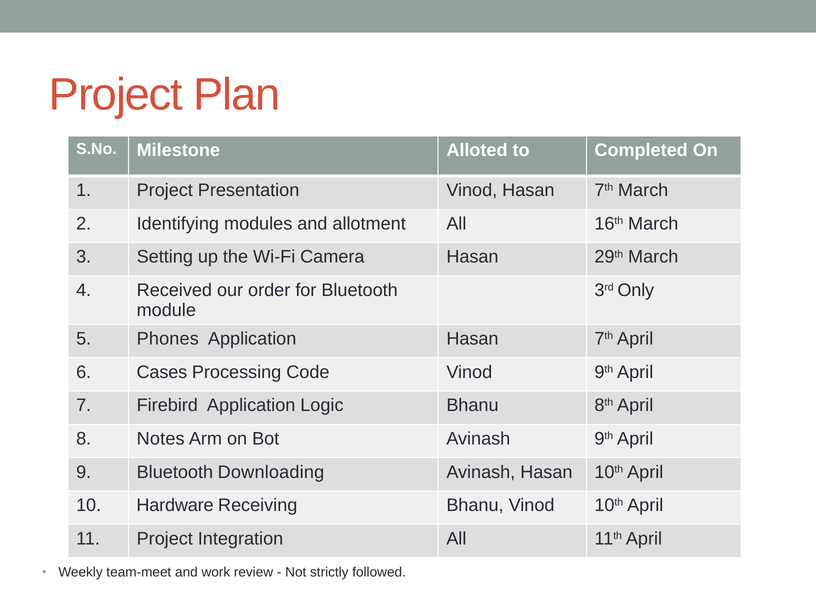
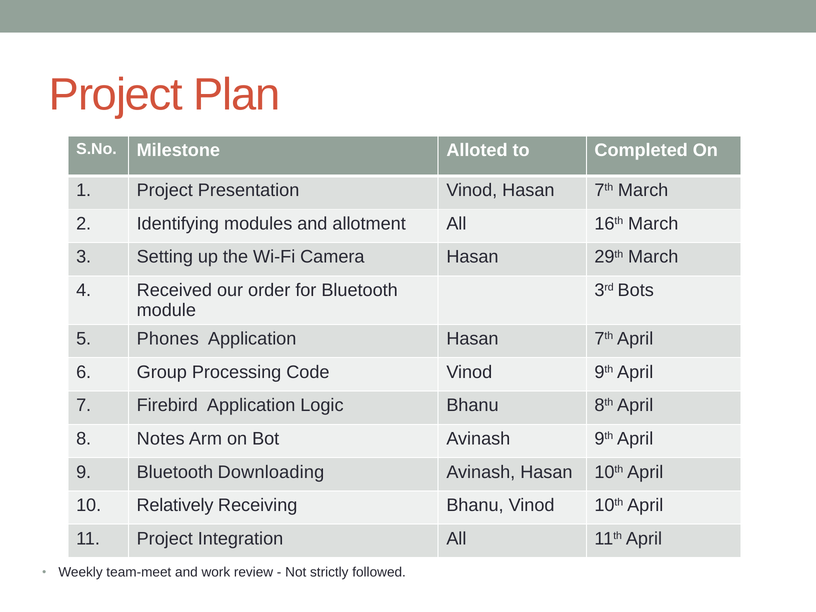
Only: Only -> Bots
Cases: Cases -> Group
Hardware: Hardware -> Relatively
